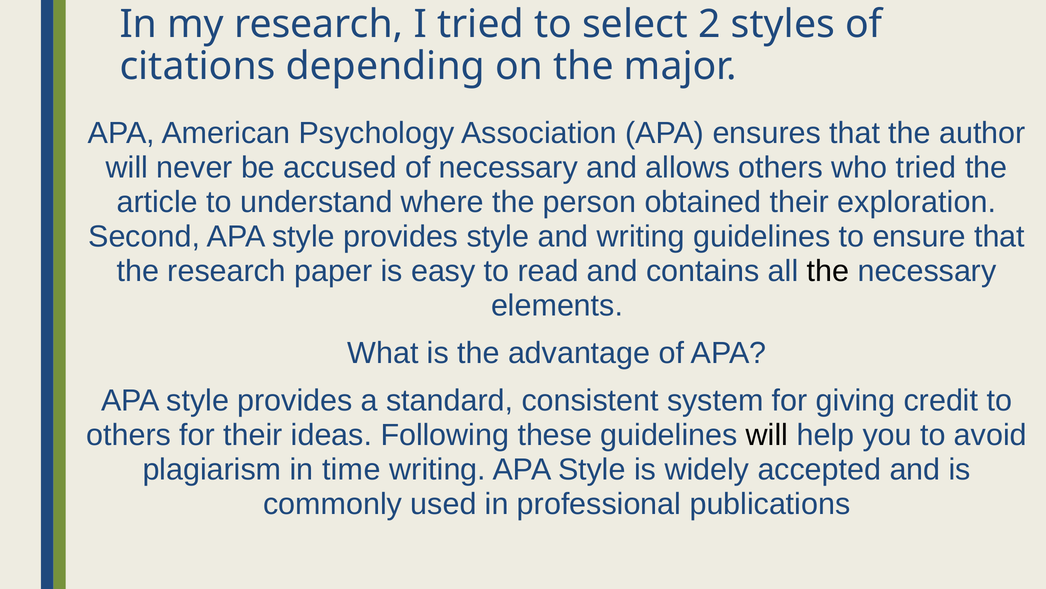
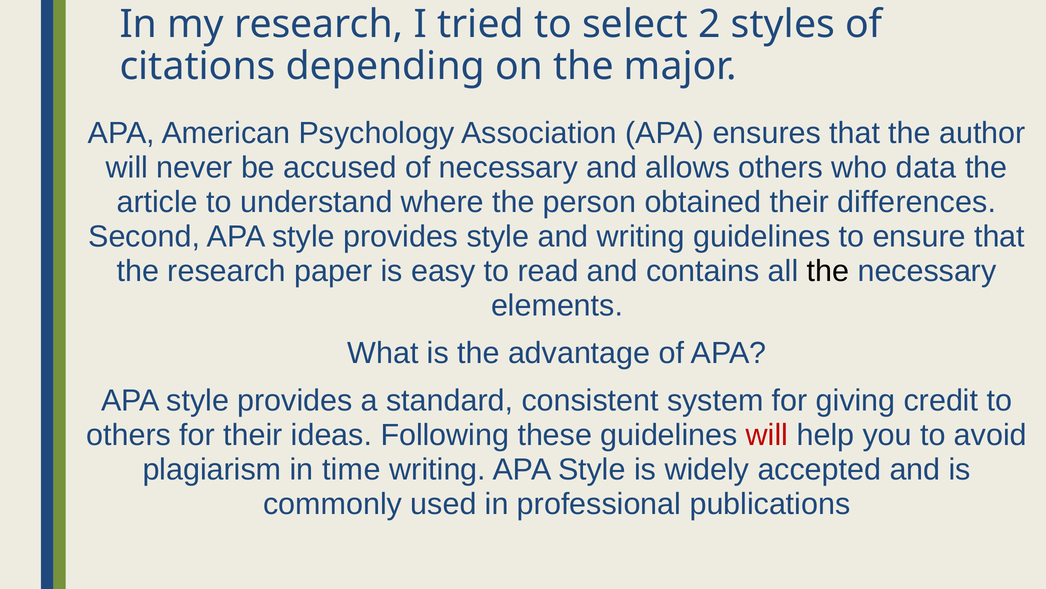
who tried: tried -> data
exploration: exploration -> differences
will at (767, 435) colour: black -> red
